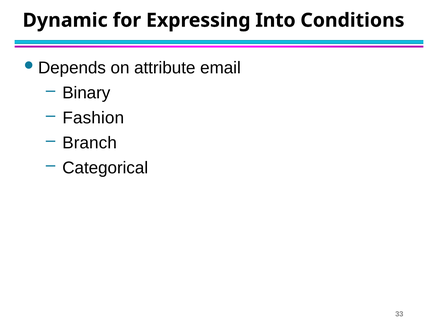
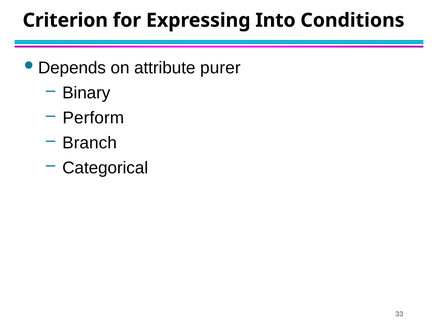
Dynamic: Dynamic -> Criterion
email: email -> purer
Fashion: Fashion -> Perform
